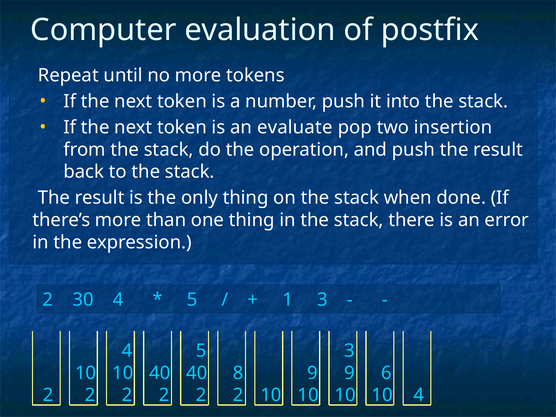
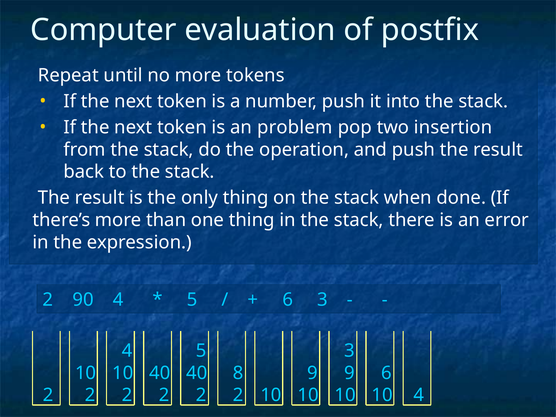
evaluate: evaluate -> problem
30: 30 -> 90
1 at (288, 300): 1 -> 6
